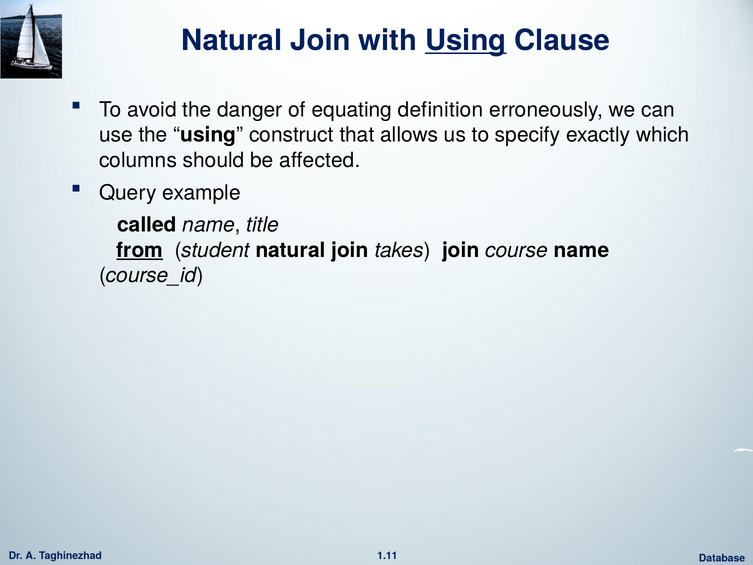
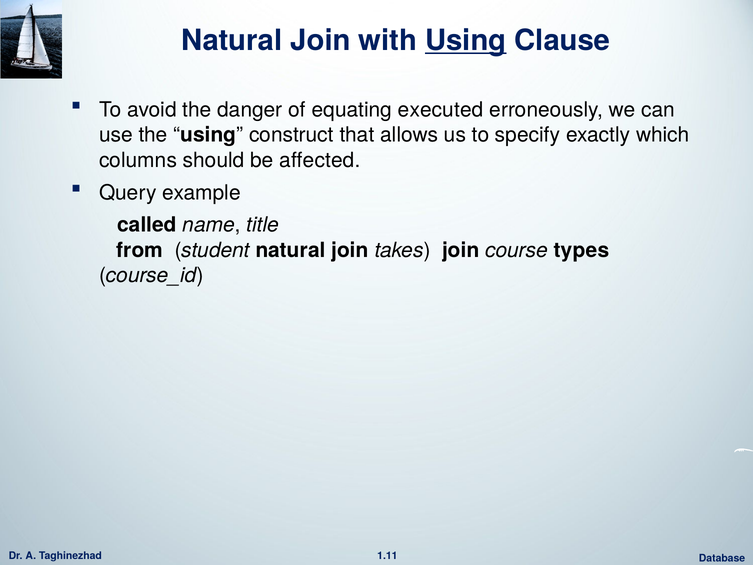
definition: definition -> executed
from underline: present -> none
course name: name -> types
